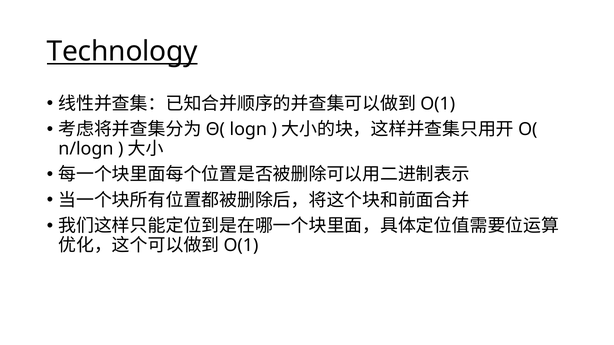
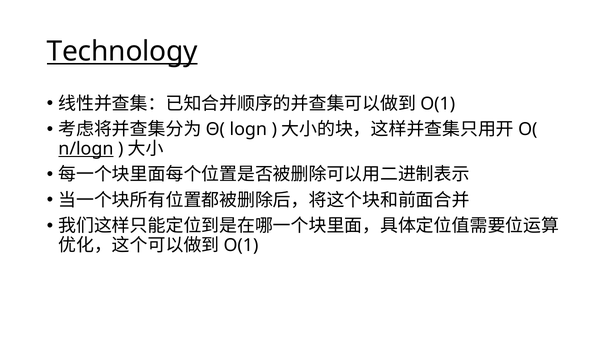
n/logn underline: none -> present
